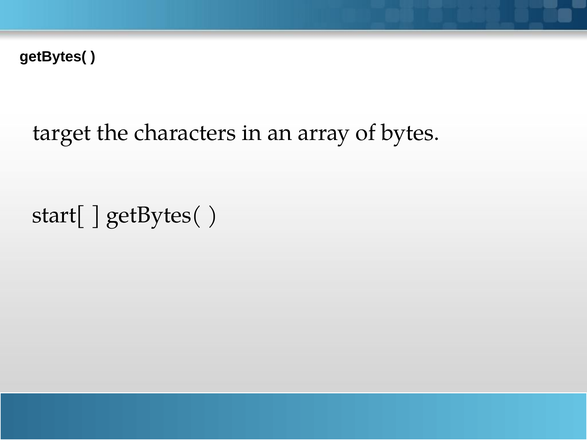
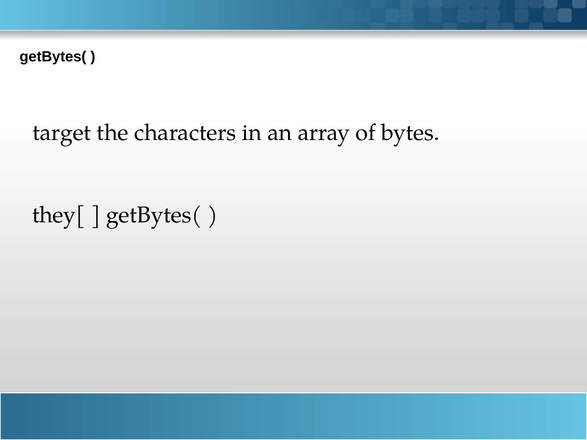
start[: start[ -> they[
